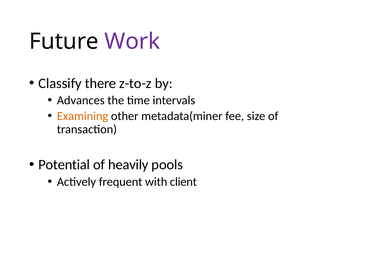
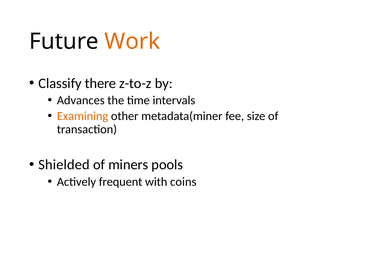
Work colour: purple -> orange
Potential: Potential -> Shielded
heavily: heavily -> miners
client: client -> coins
